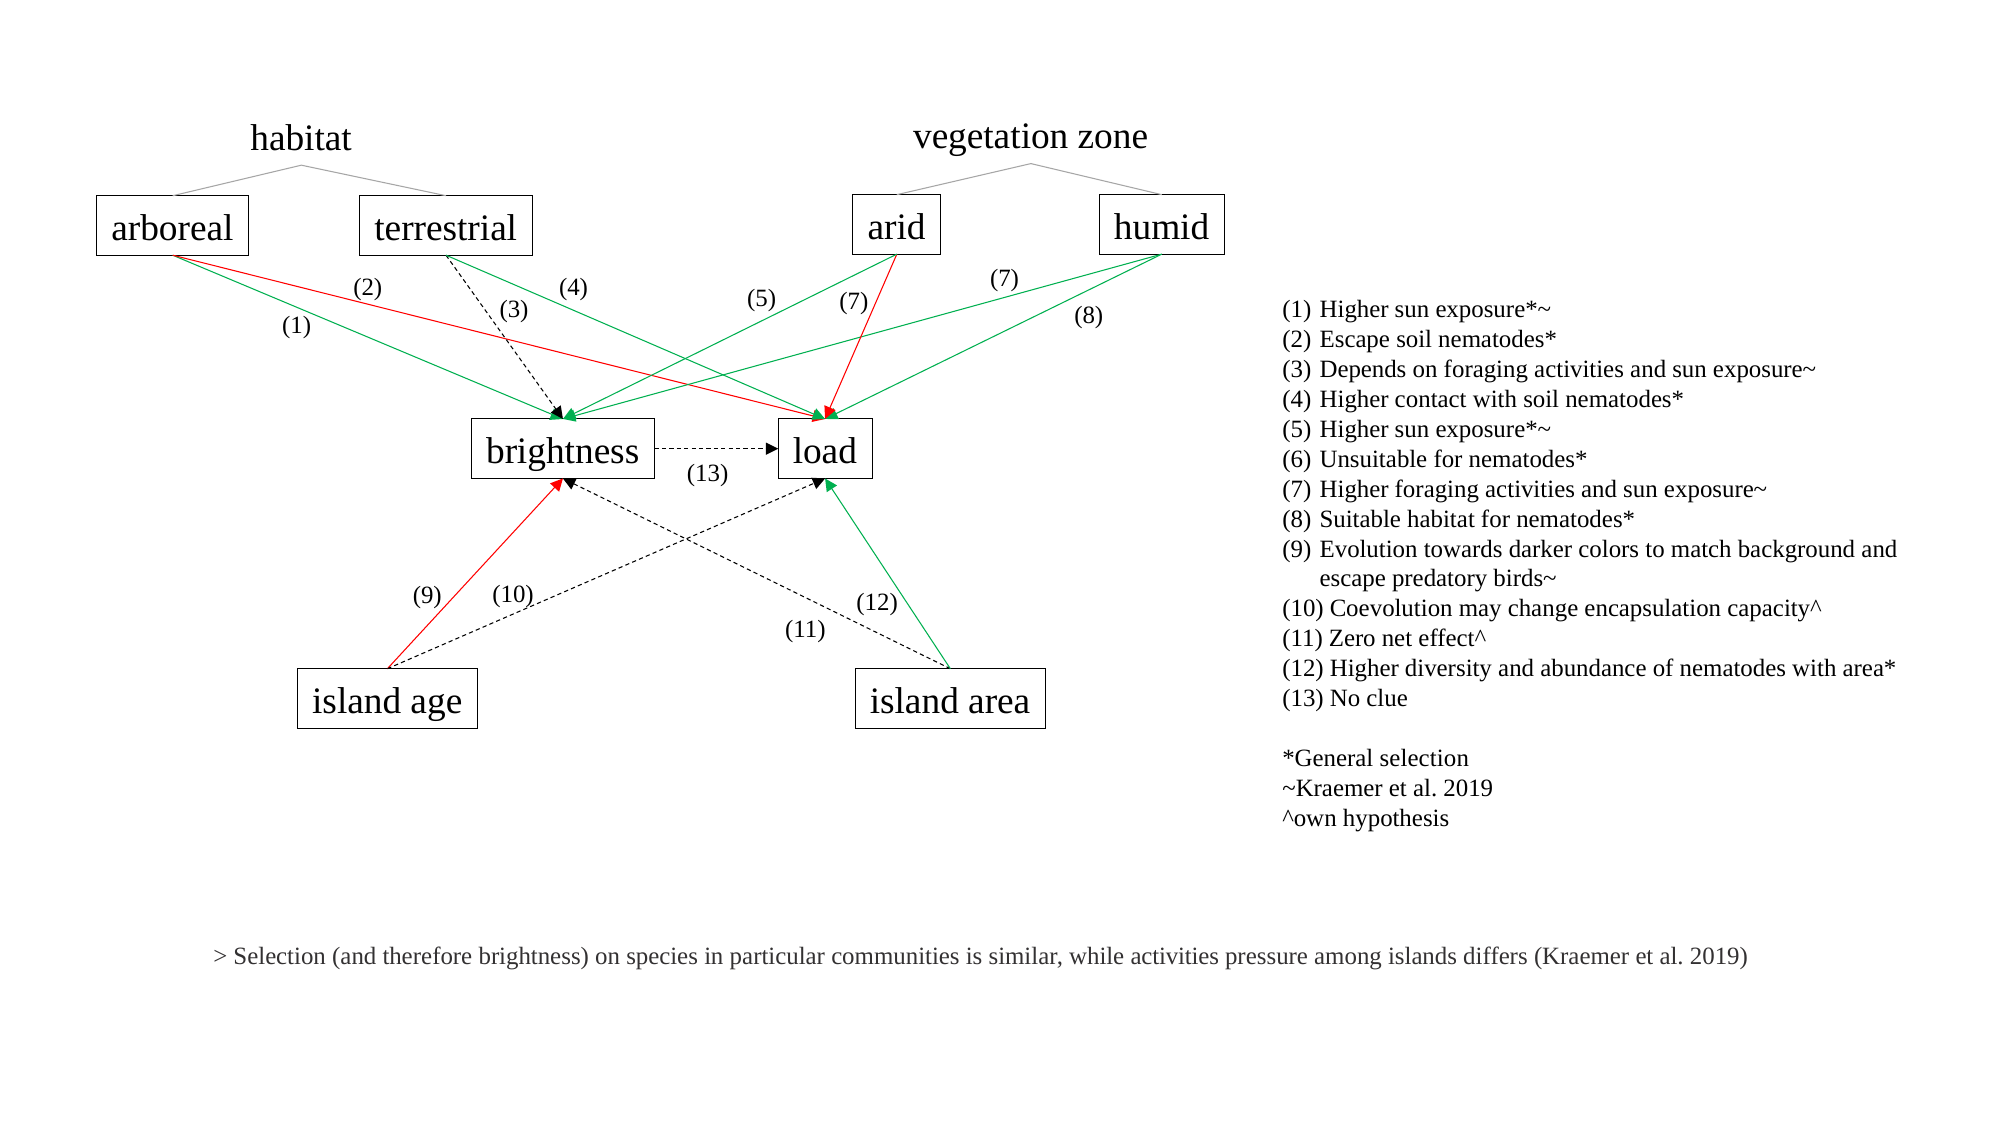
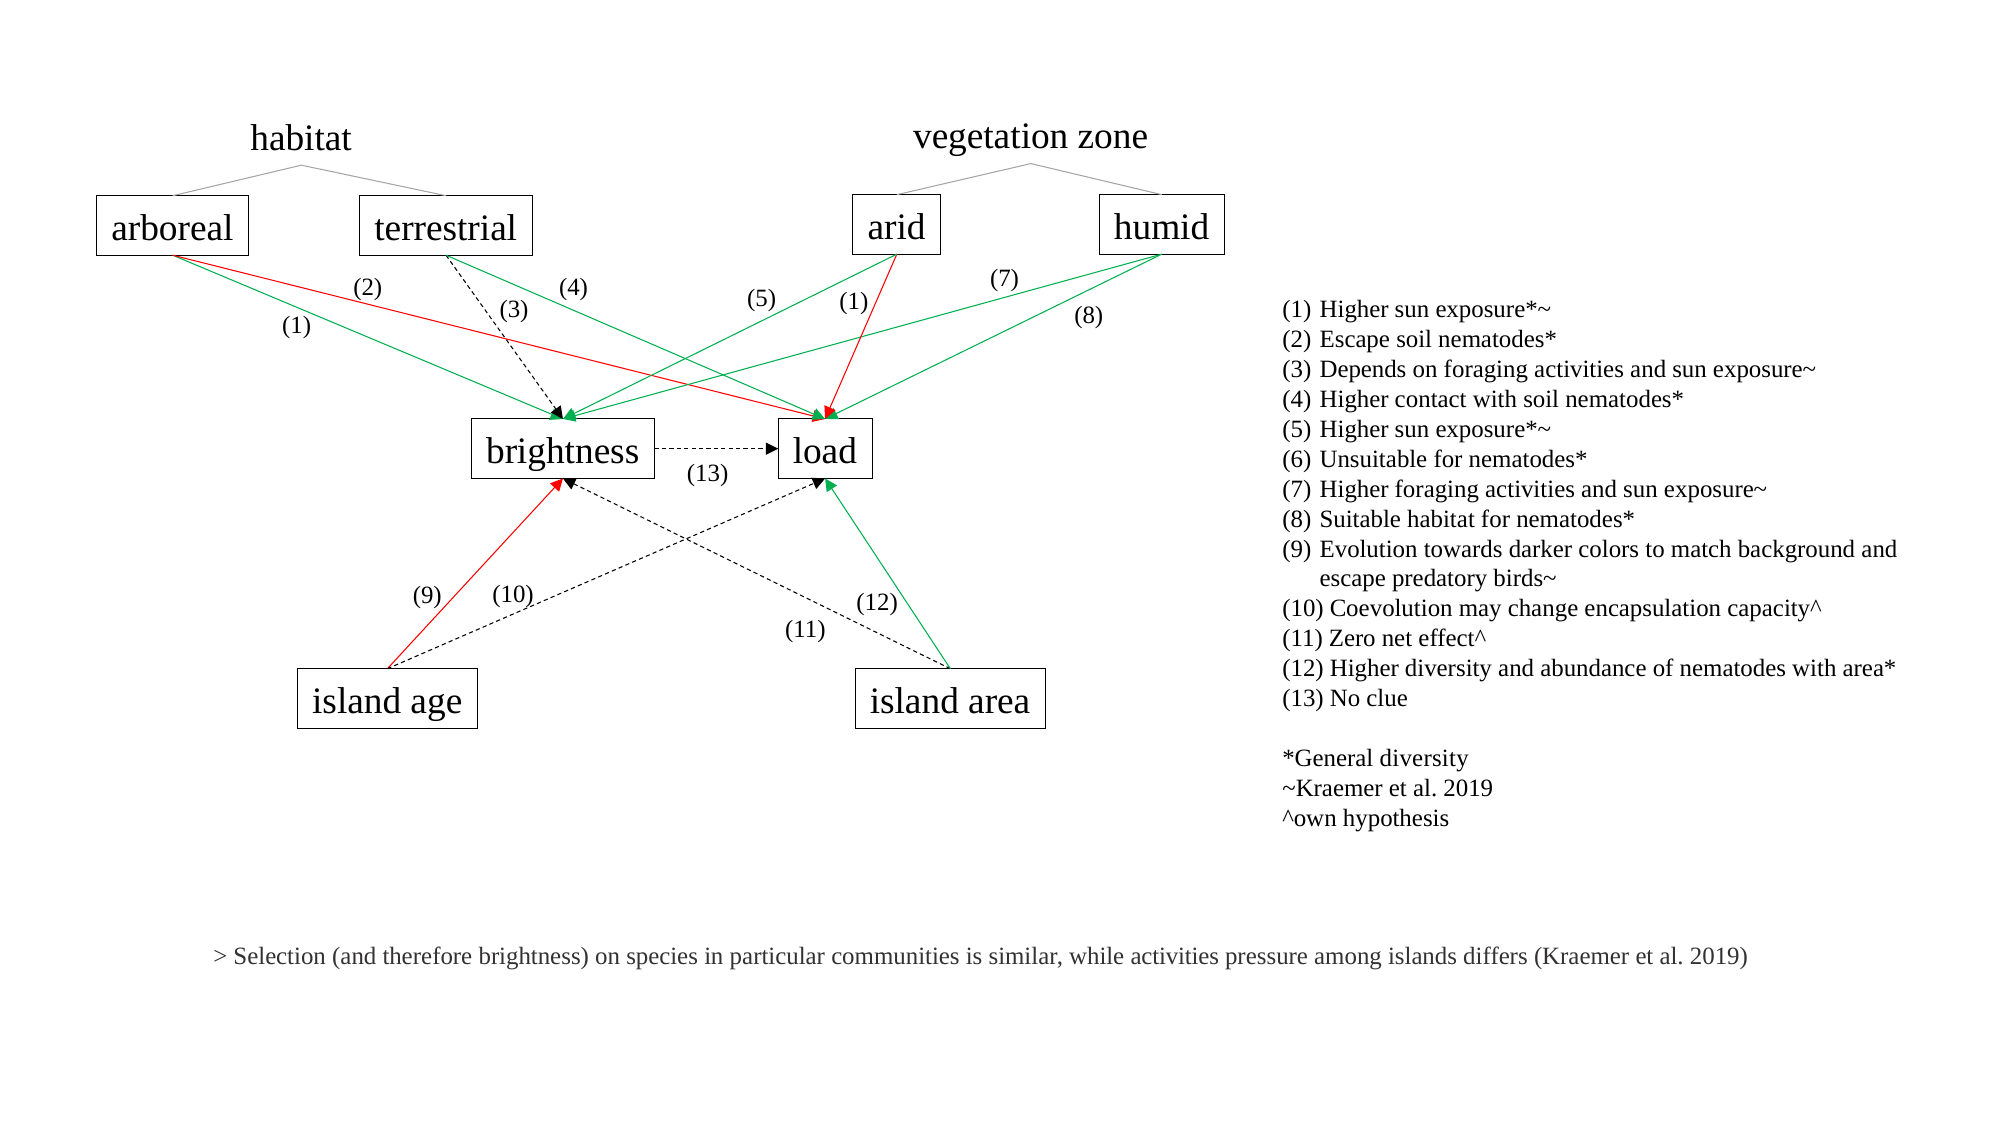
5 7: 7 -> 1
selection at (1424, 758): selection -> diversity
